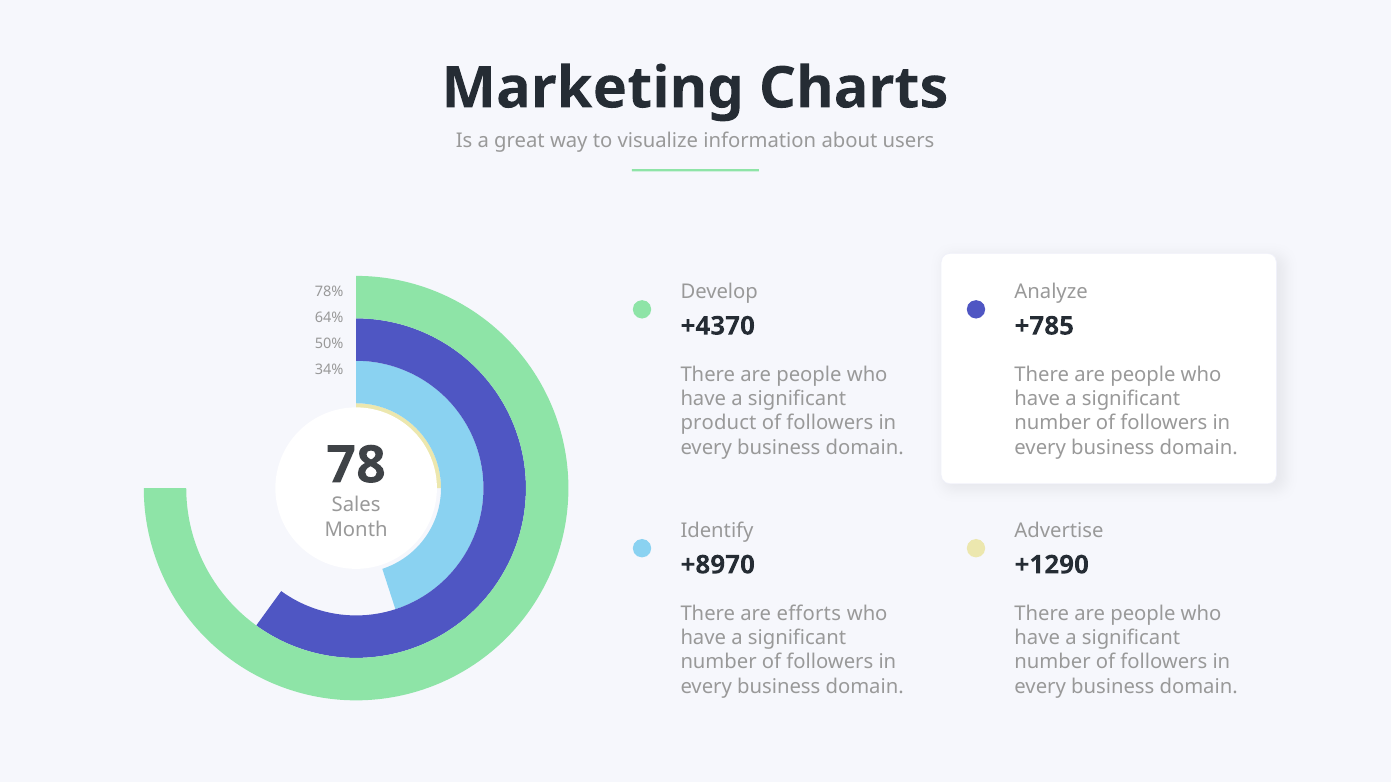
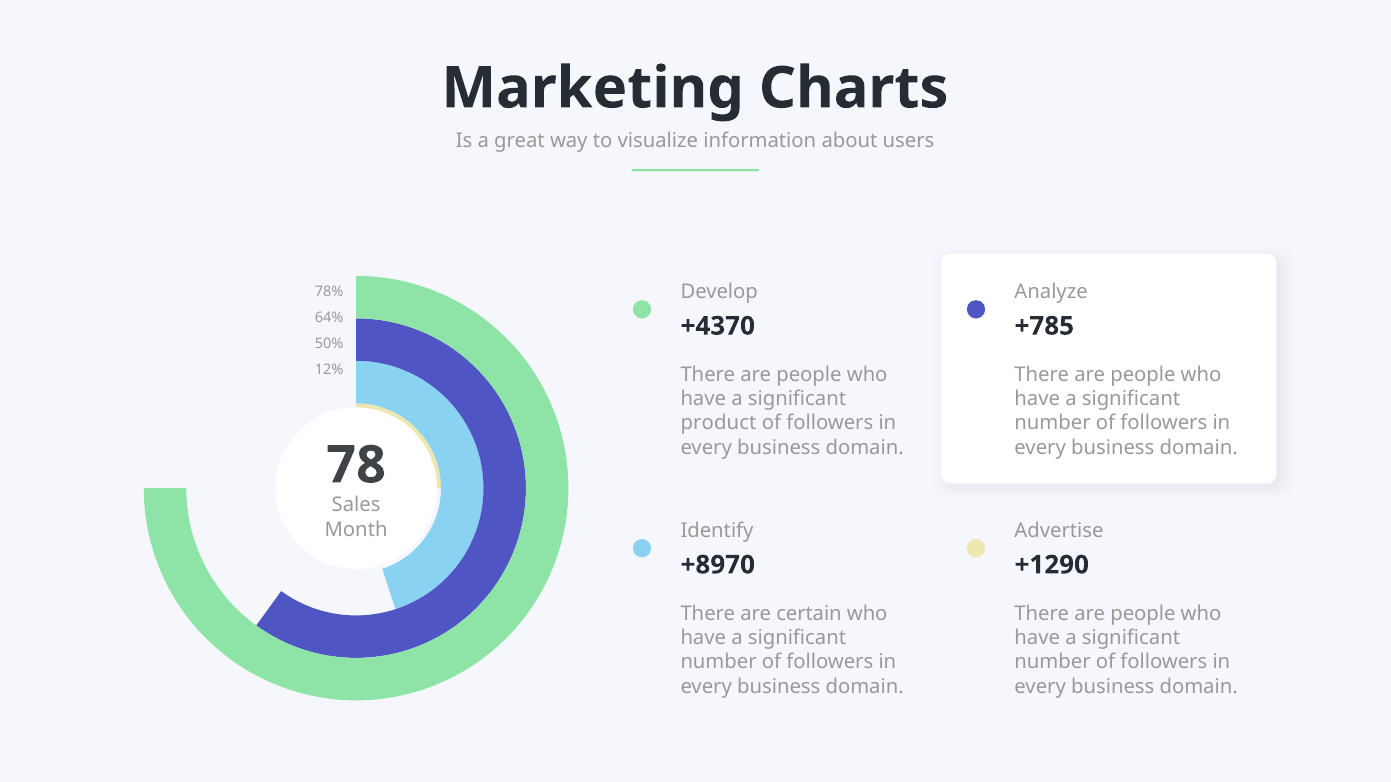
34%: 34% -> 12%
efforts: efforts -> certain
